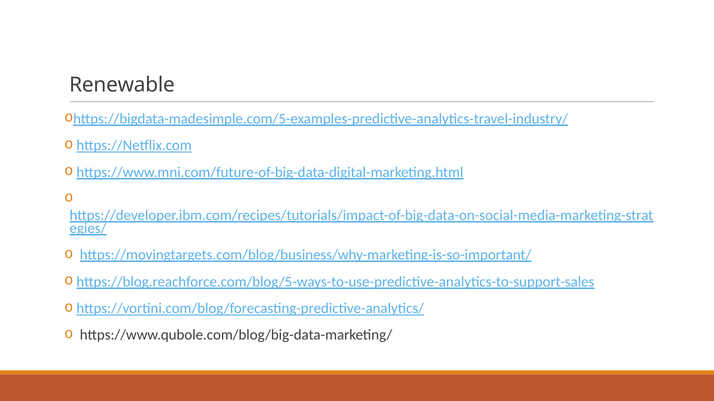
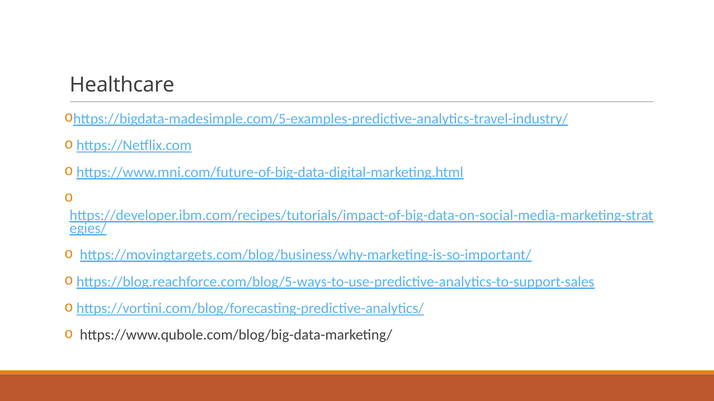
Renewable: Renewable -> Healthcare
